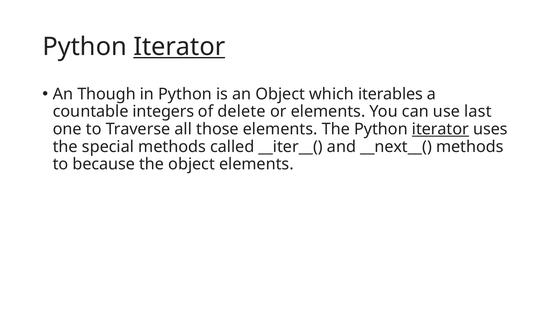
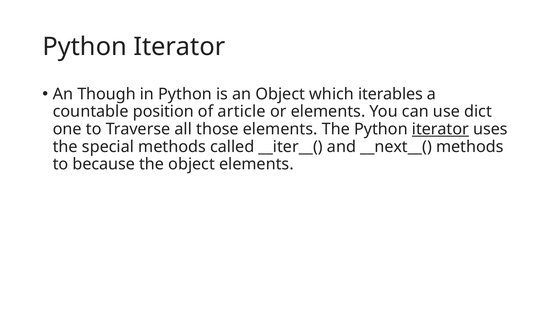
Iterator at (179, 47) underline: present -> none
integers: integers -> position
delete: delete -> article
last: last -> dict
